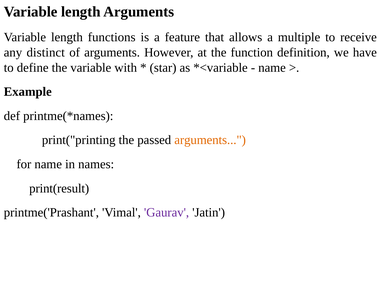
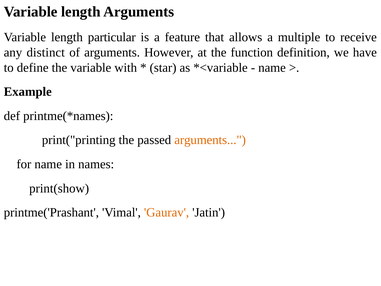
functions: functions -> particular
print(result: print(result -> print(show
Gaurav colour: purple -> orange
